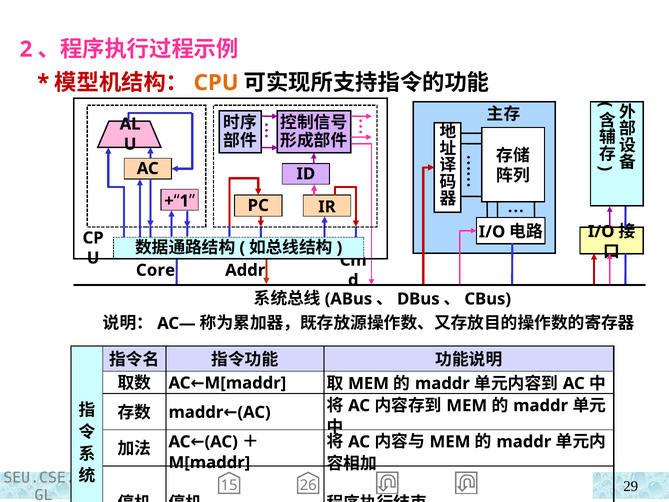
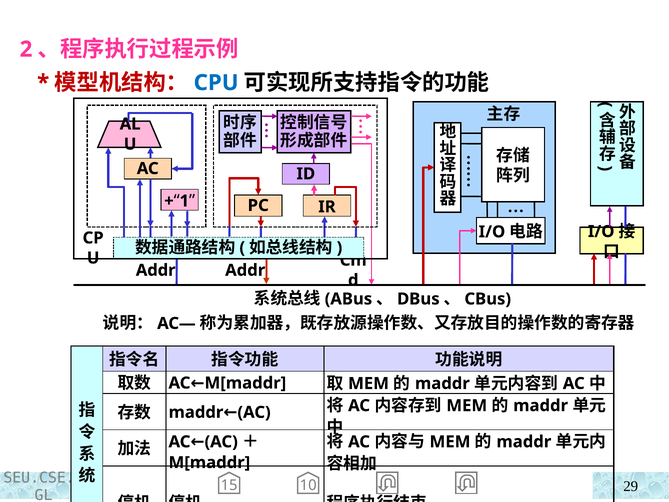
CPU colour: orange -> blue
Core at (155, 270): Core -> Addr
26: 26 -> 10
